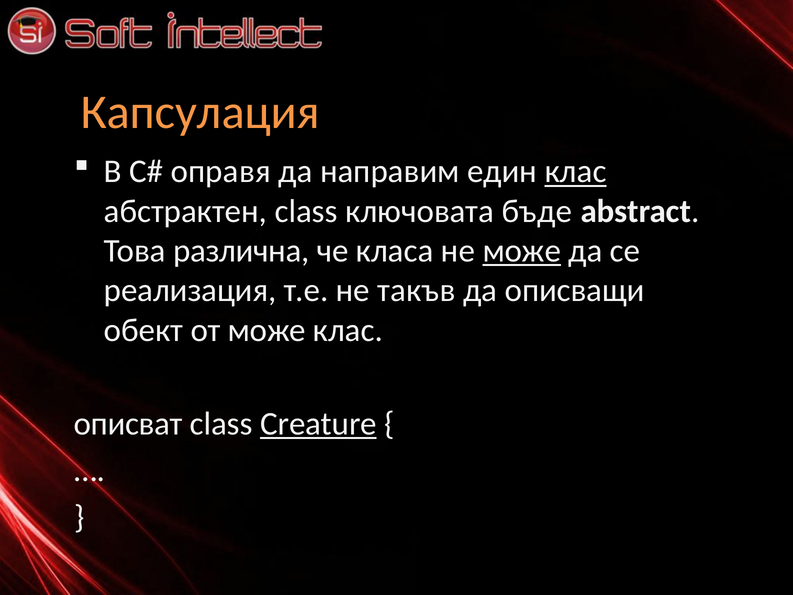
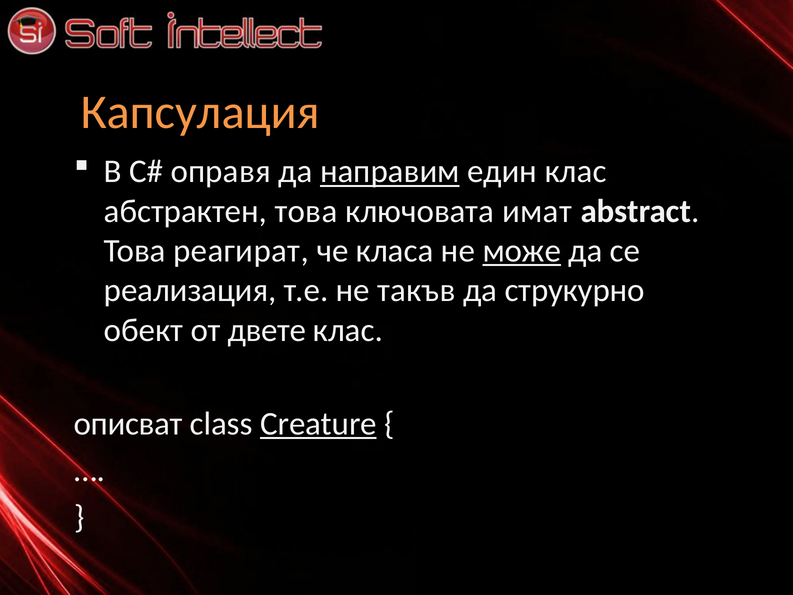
направим underline: none -> present
клас at (576, 171) underline: present -> none
абстрактен class: class -> това
бъде: бъде -> имат
различна: различна -> реагират
описващи: описващи -> струкурно
от може: може -> двете
